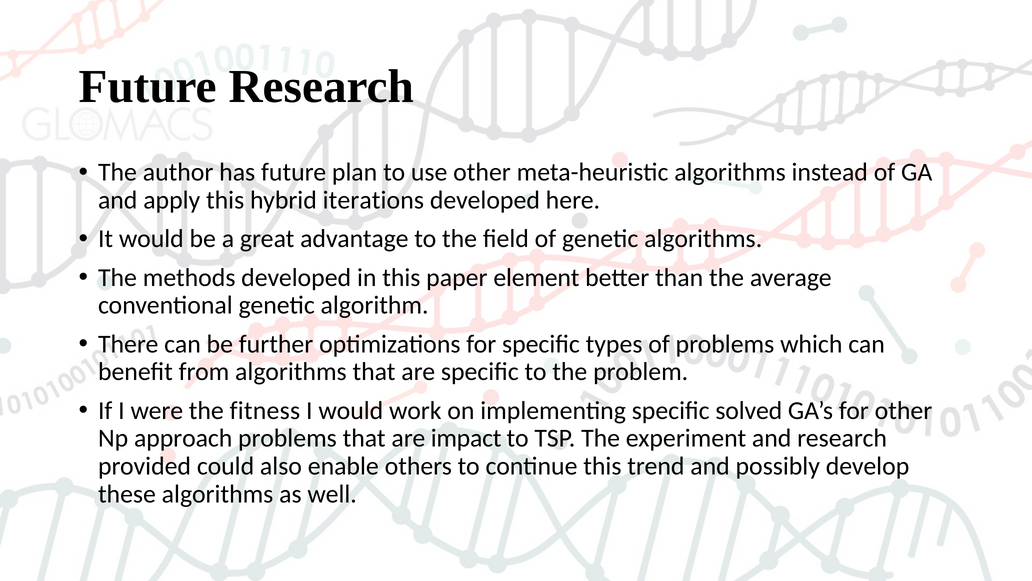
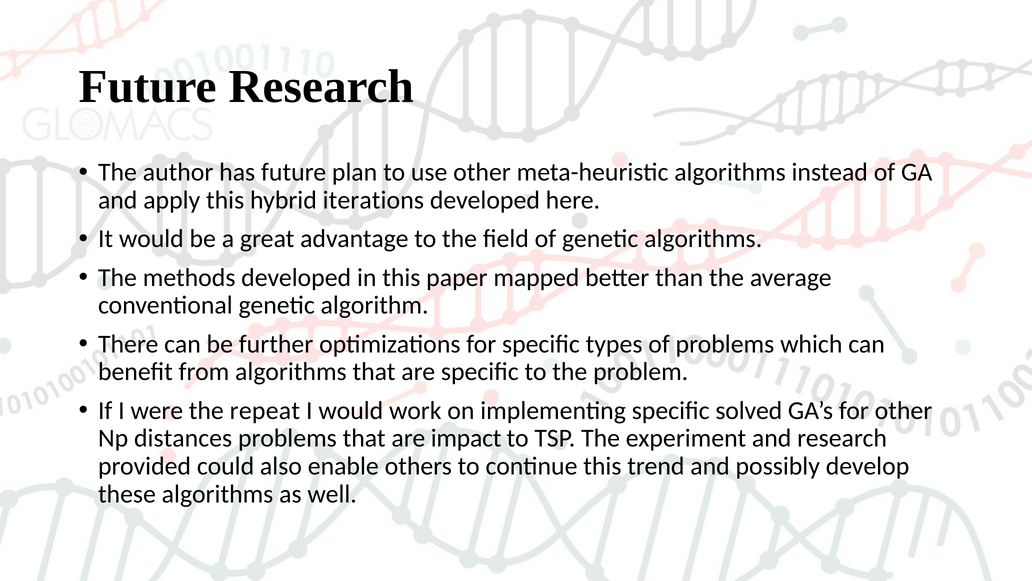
element: element -> mapped
fitness: fitness -> repeat
approach: approach -> distances
